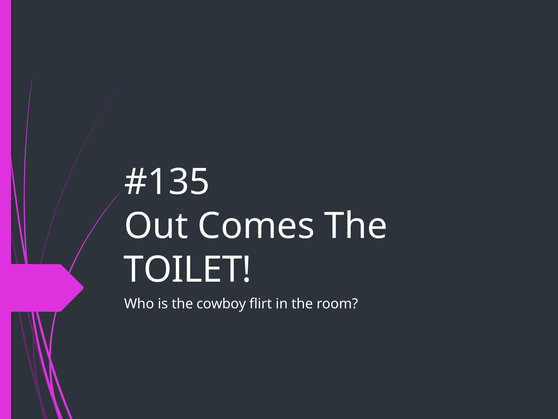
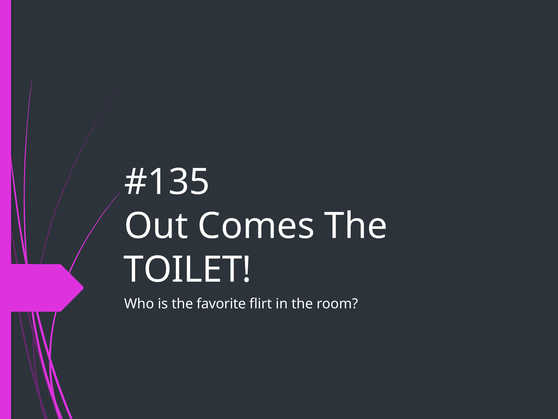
cowboy: cowboy -> favorite
